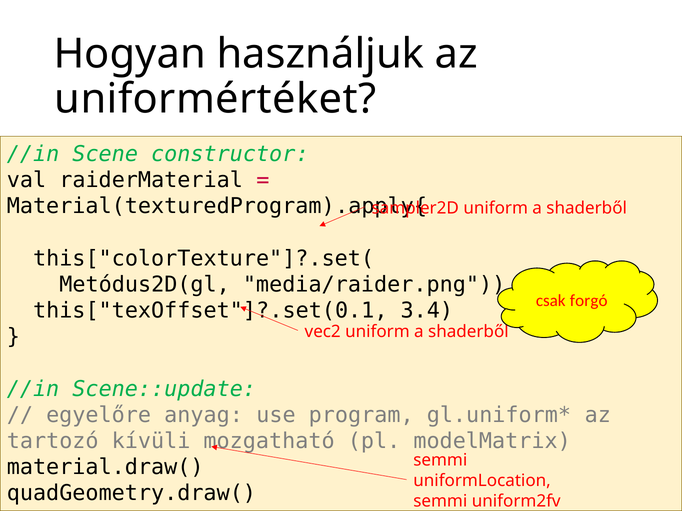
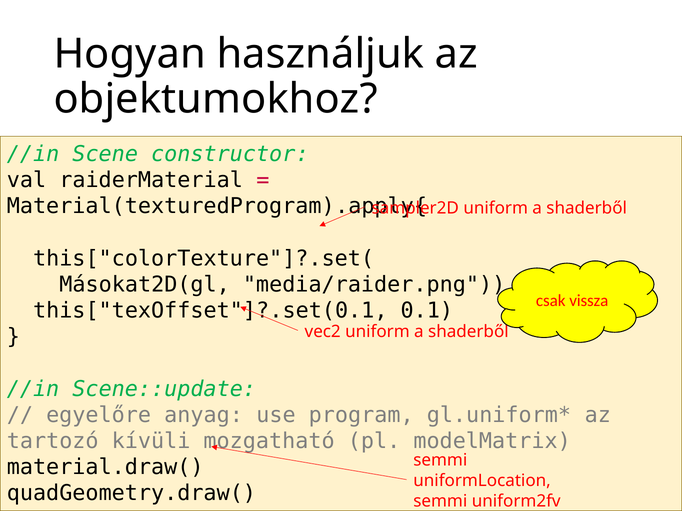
uniformértéket: uniformértéket -> objektumokhoz
Metódus2D(gl: Metódus2D(gl -> Másokat2D(gl
forgó: forgó -> vissza
3.4: 3.4 -> 0.1
